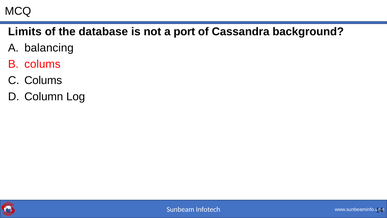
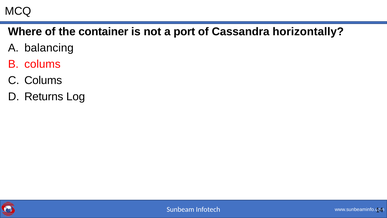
Limits: Limits -> Where
database: database -> container
background: background -> horizontally
Column: Column -> Returns
